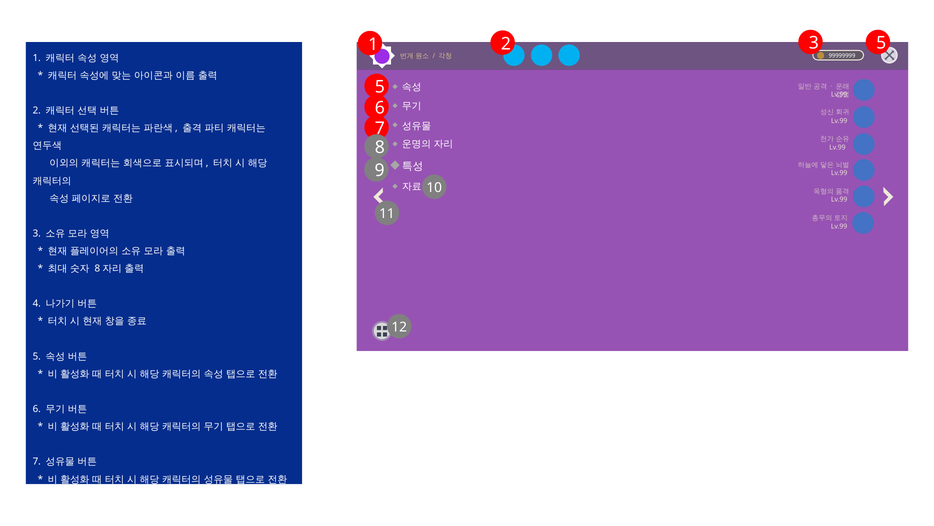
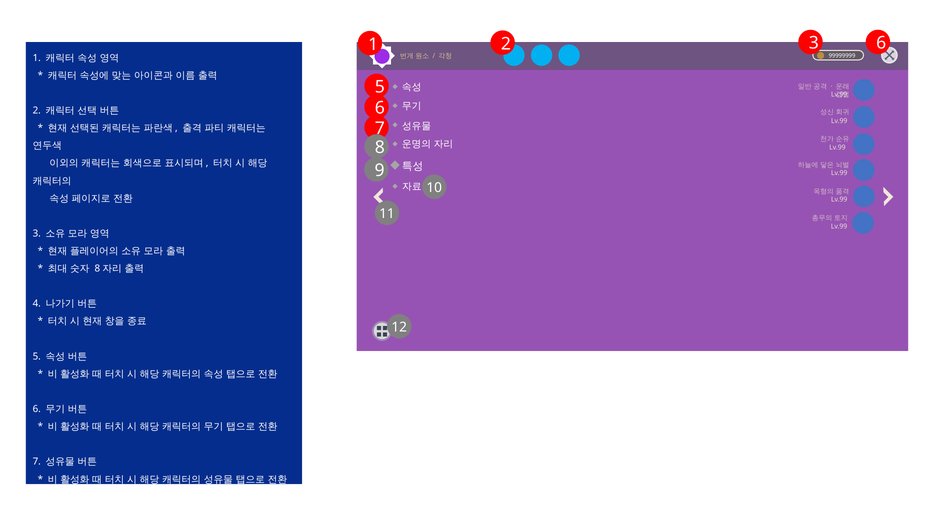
2 5: 5 -> 6
